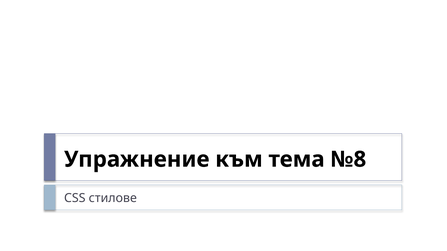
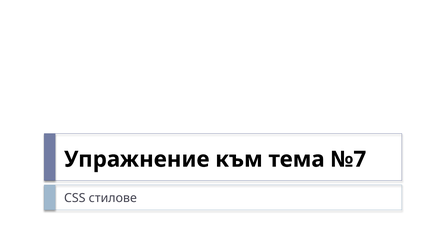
№8: №8 -> №7
